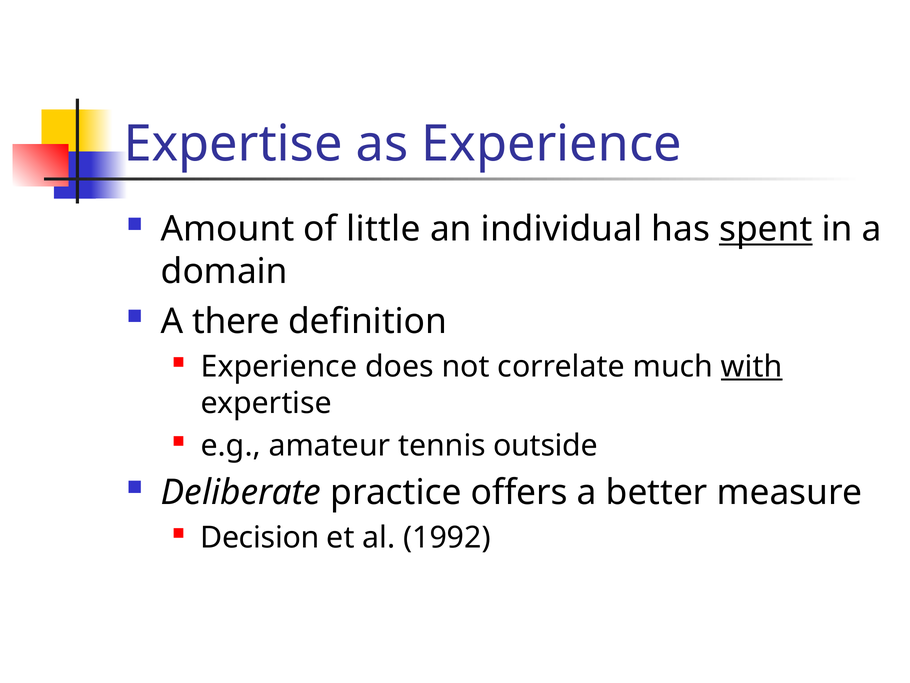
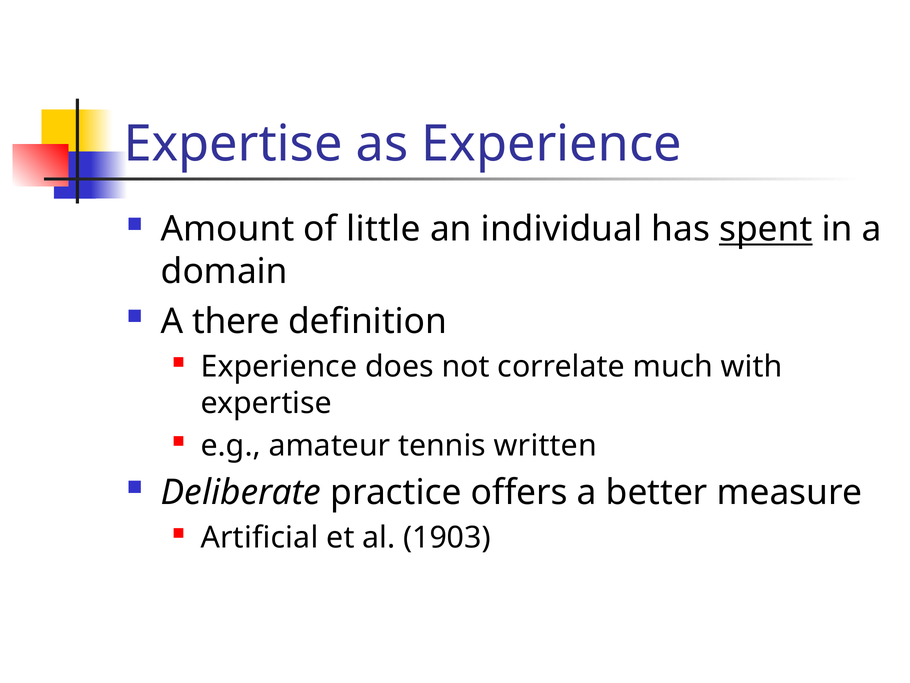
with underline: present -> none
outside: outside -> written
Decision: Decision -> Artificial
1992: 1992 -> 1903
